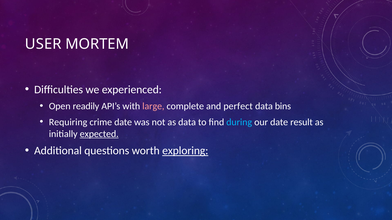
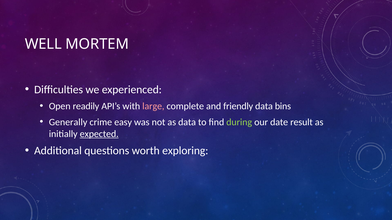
USER: USER -> WELL
perfect: perfect -> friendly
Requiring: Requiring -> Generally
crime date: date -> easy
during colour: light blue -> light green
exploring underline: present -> none
